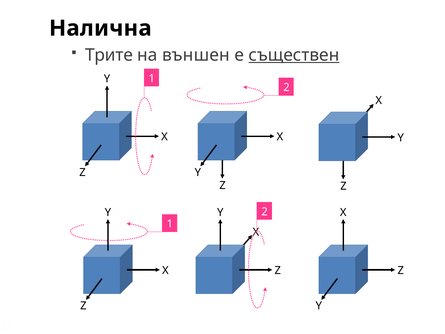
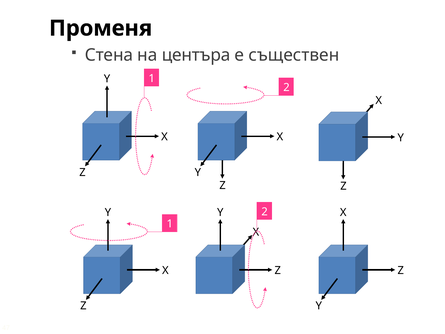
Налична: Налична -> Променя
Трите: Трите -> Стена
външен: външен -> центъра
съществен underline: present -> none
